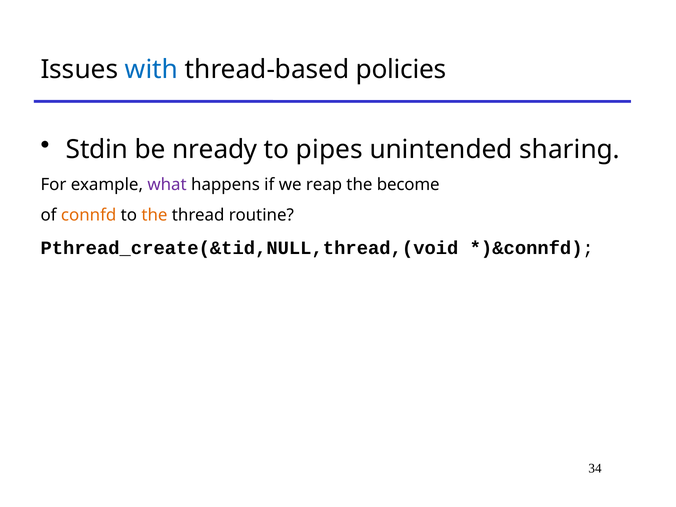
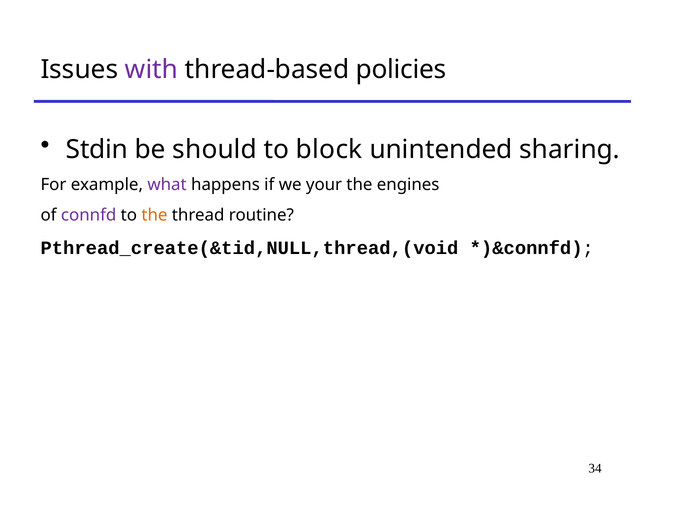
with colour: blue -> purple
nready: nready -> should
pipes: pipes -> block
reap: reap -> your
become: become -> engines
connfd colour: orange -> purple
